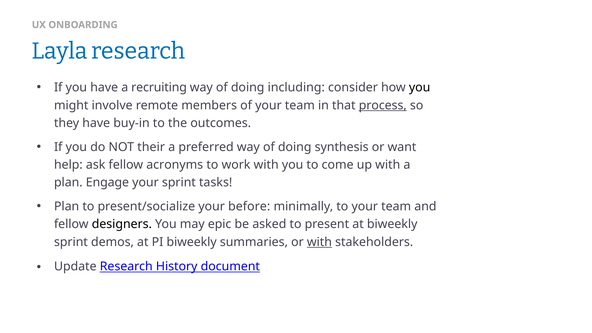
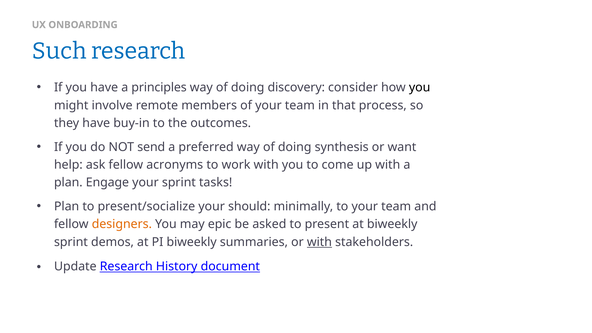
Layla: Layla -> Such
recruiting: recruiting -> principles
including: including -> discovery
process underline: present -> none
their: their -> send
before: before -> should
designers colour: black -> orange
